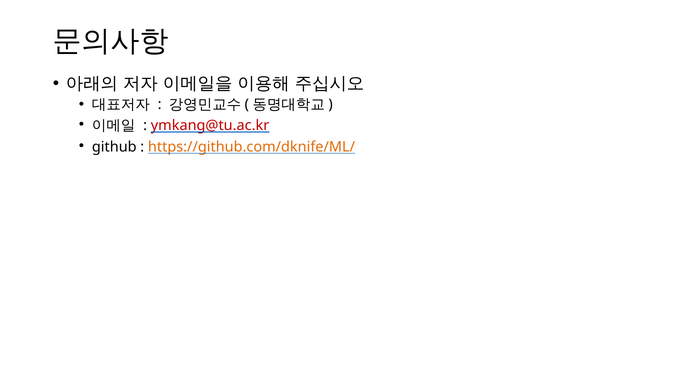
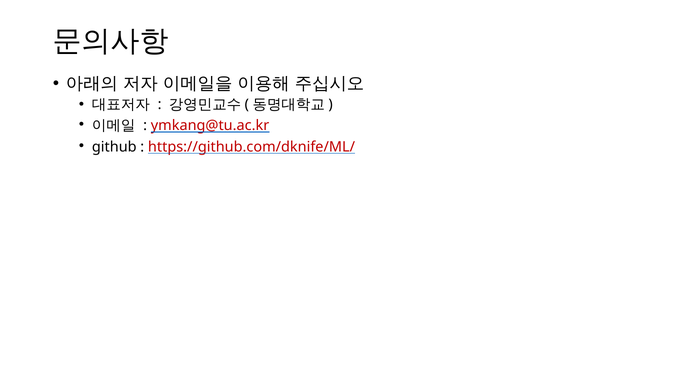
https://github.com/dknife/ML/ colour: orange -> red
